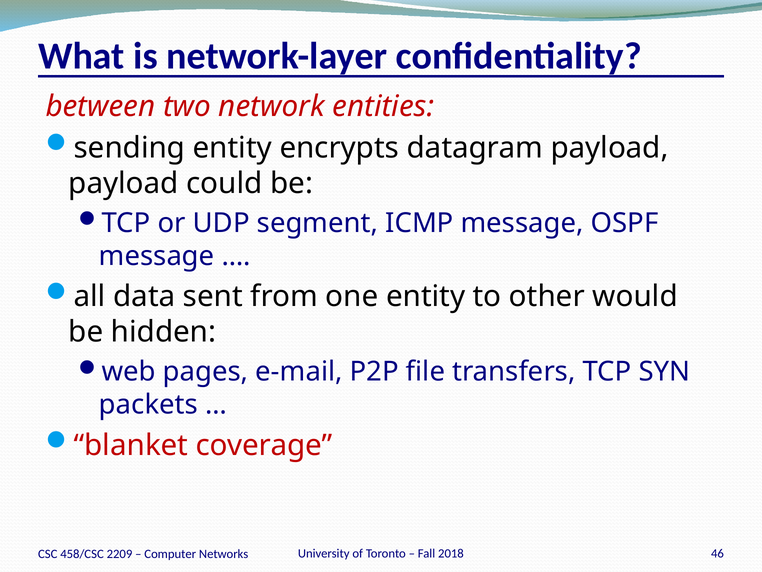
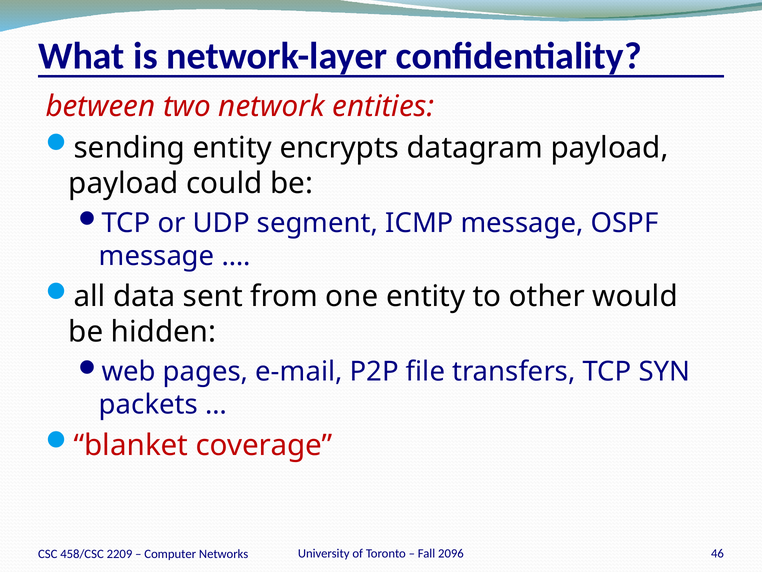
2018: 2018 -> 2096
